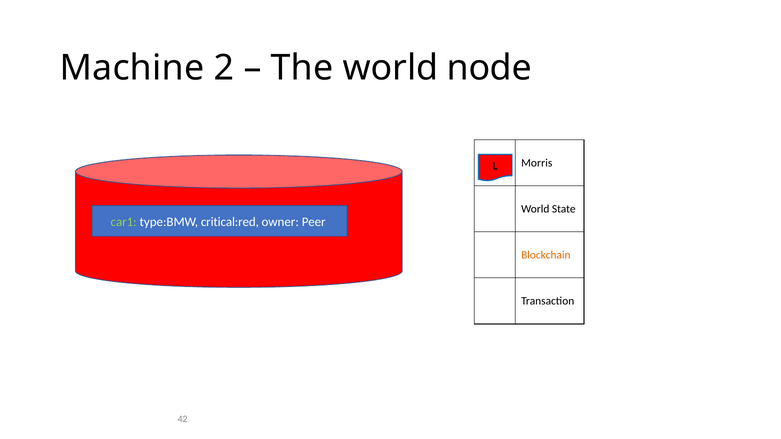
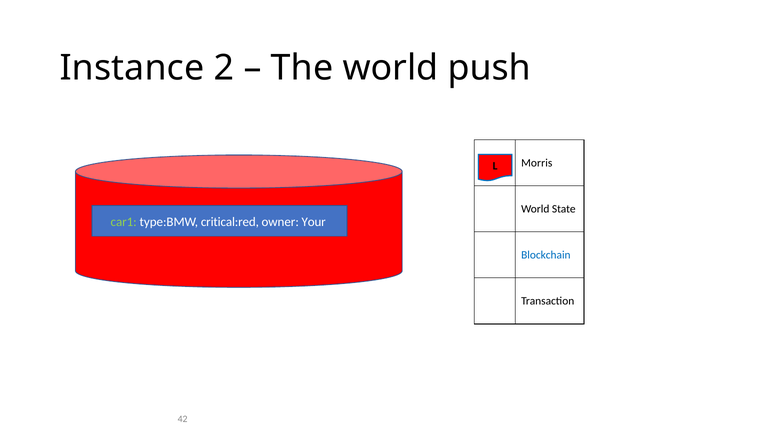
Machine: Machine -> Instance
node: node -> push
Peer: Peer -> Your
Blockchain colour: orange -> blue
